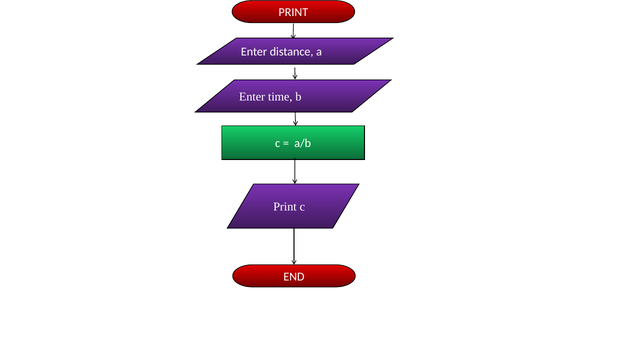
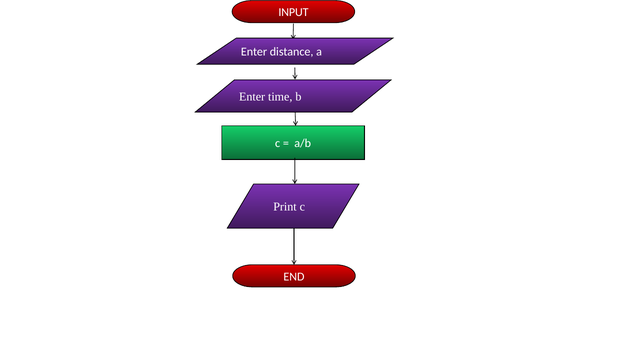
PRINT at (293, 12): PRINT -> INPUT
